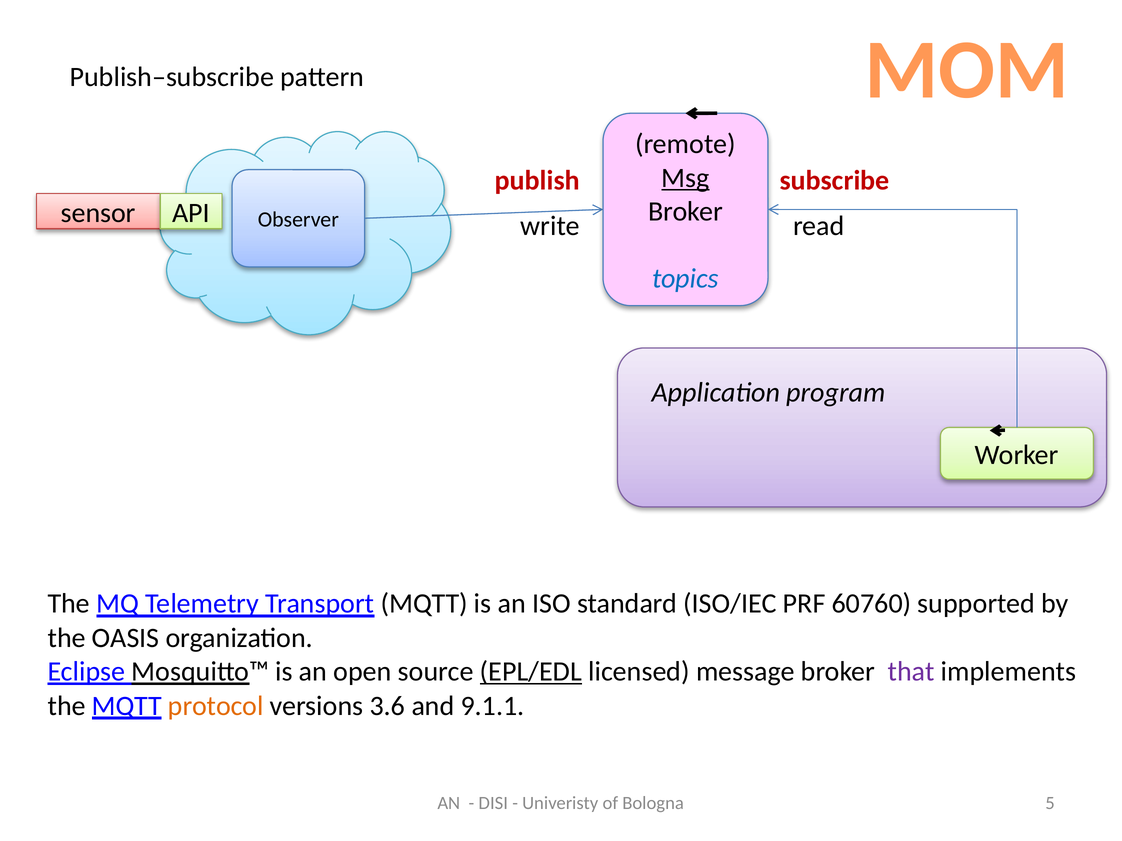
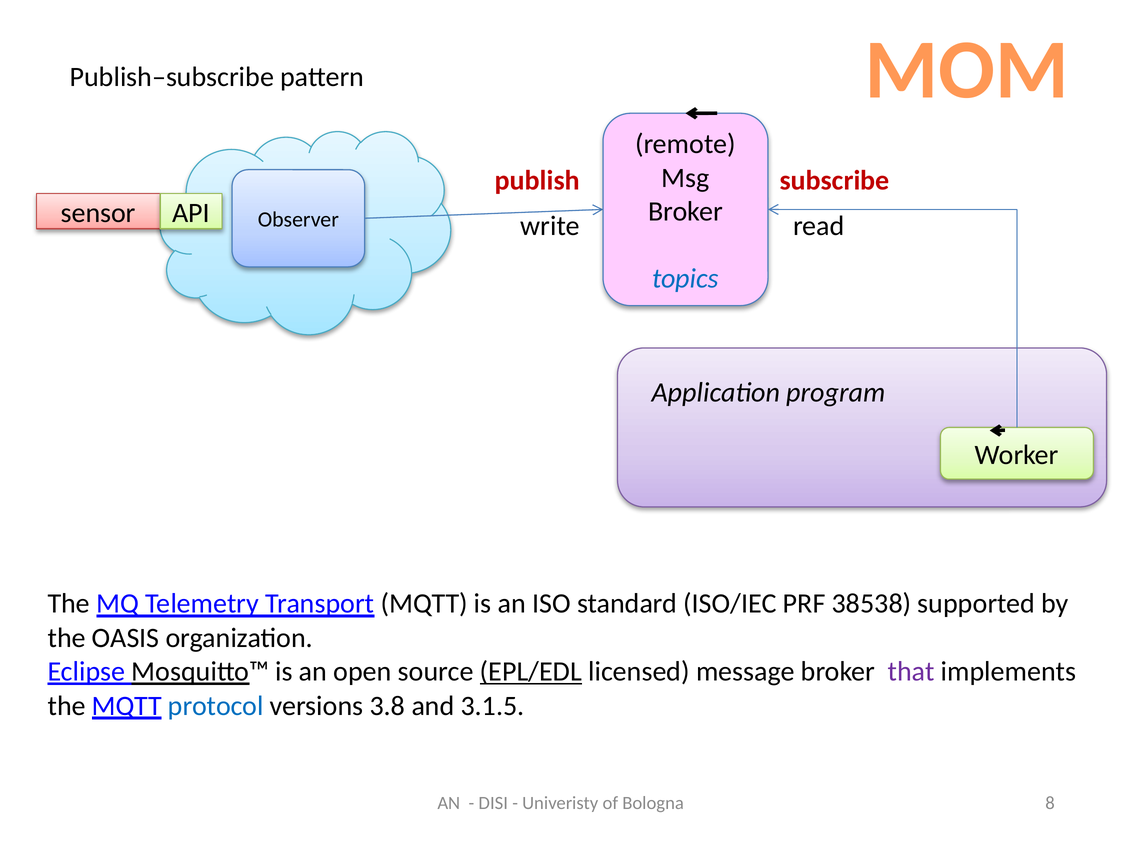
Msg underline: present -> none
60760: 60760 -> 38538
protocol colour: orange -> blue
3.6: 3.6 -> 3.8
9.1.1: 9.1.1 -> 3.1.5
5: 5 -> 8
